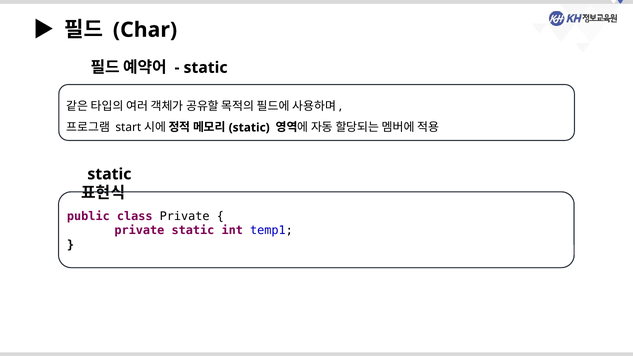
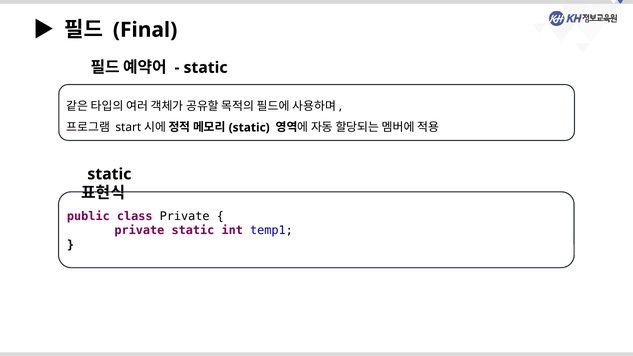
Char: Char -> Final
